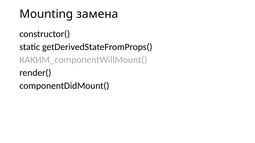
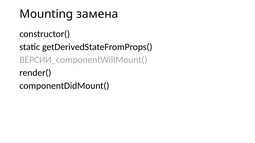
КАКИМ_componentWillMount(: КАКИМ_componentWillMount( -> ВЕРСИИ_componentWillMount(
